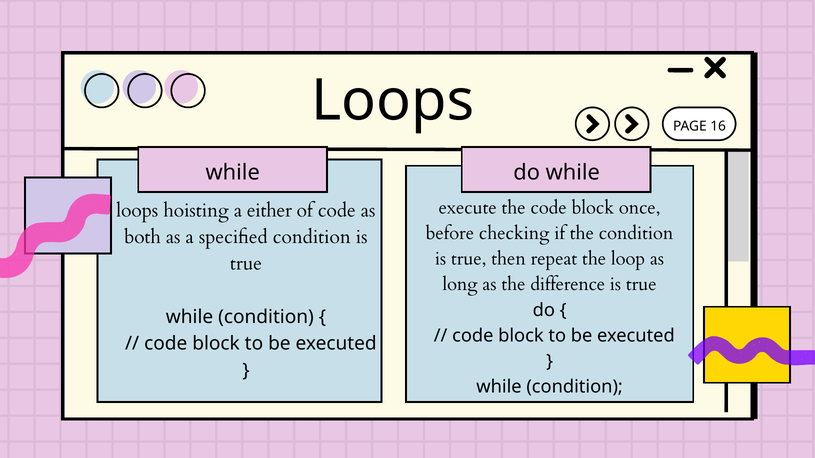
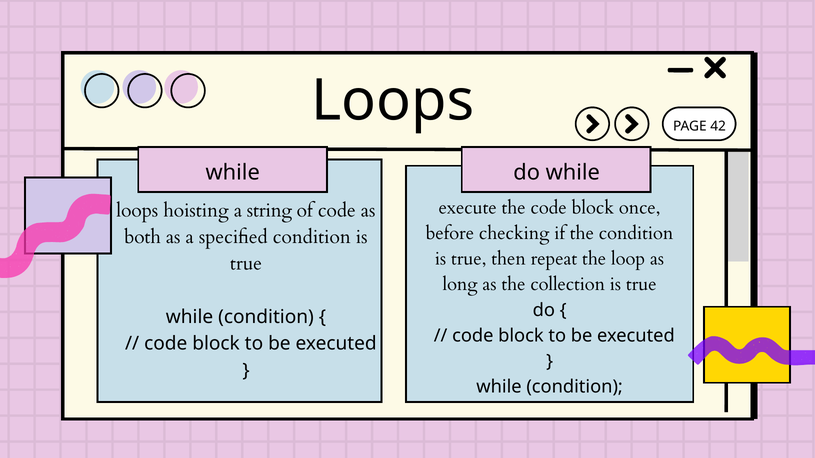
16: 16 -> 42
either: either -> string
difference: difference -> collection
